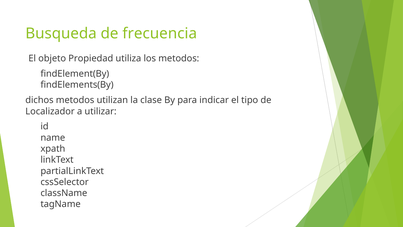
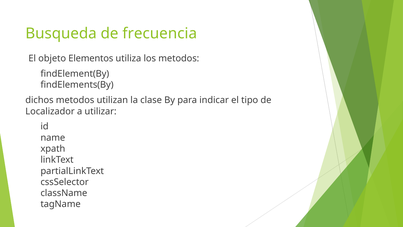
Propiedad: Propiedad -> Elementos
